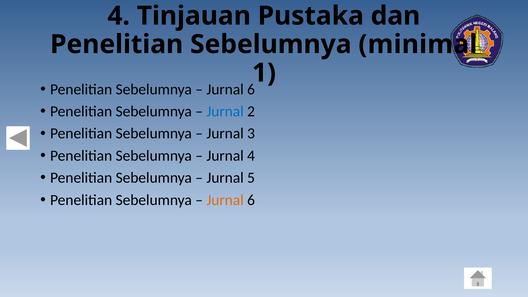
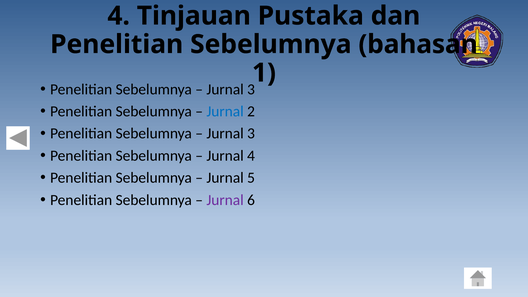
minimal: minimal -> bahasan
6 at (251, 89): 6 -> 3
Jurnal at (225, 200) colour: orange -> purple
